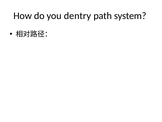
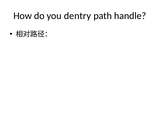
system: system -> handle
